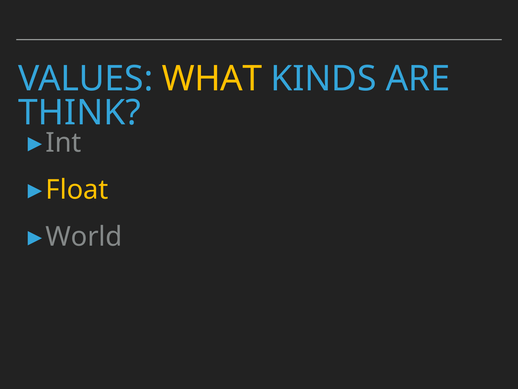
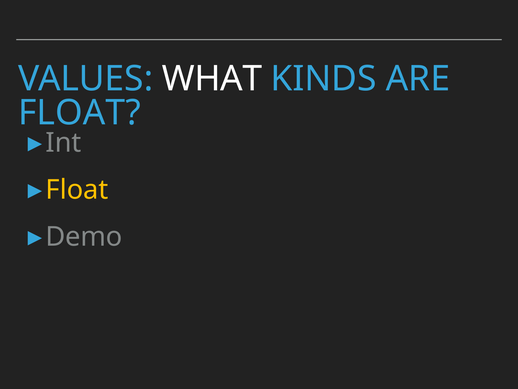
WHAT colour: yellow -> white
THINK at (79, 113): THINK -> FLOAT
World: World -> Demo
